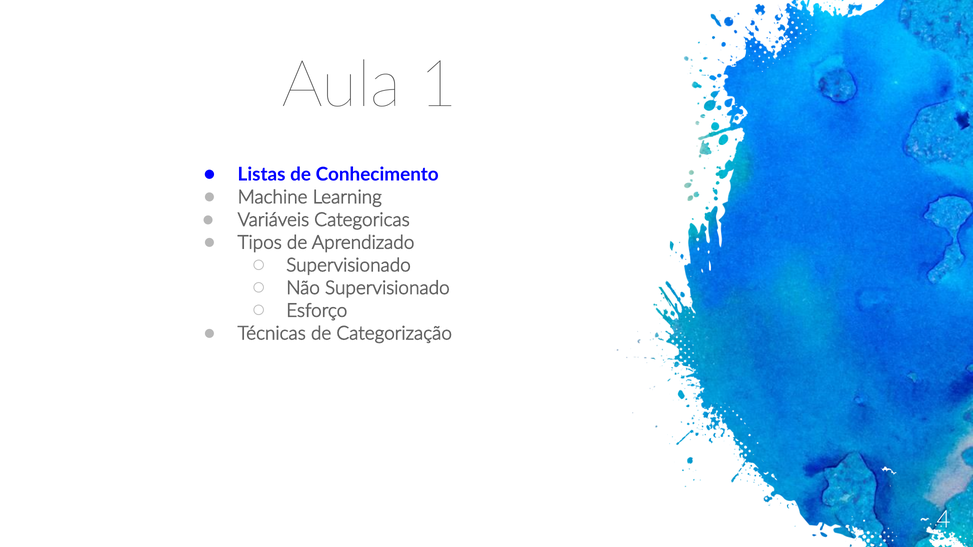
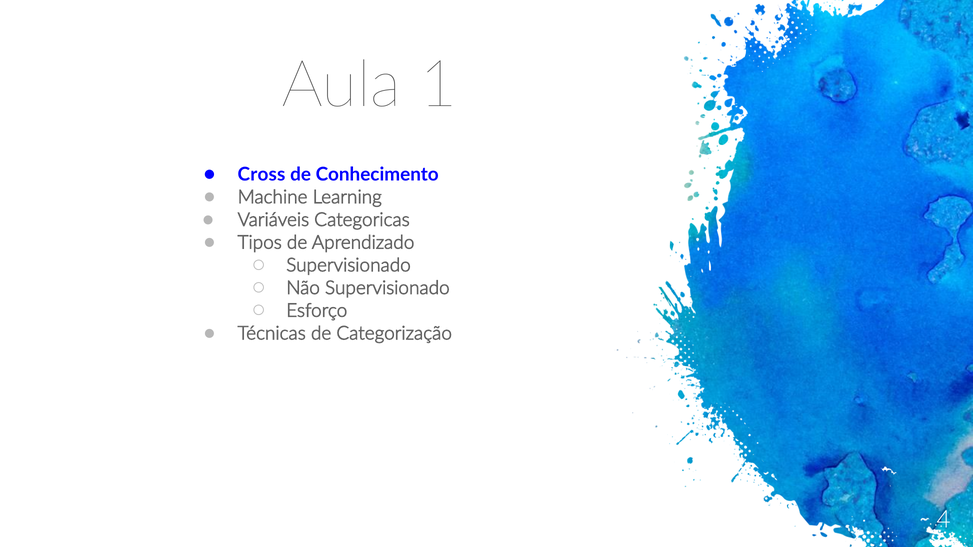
Listas: Listas -> Cross
